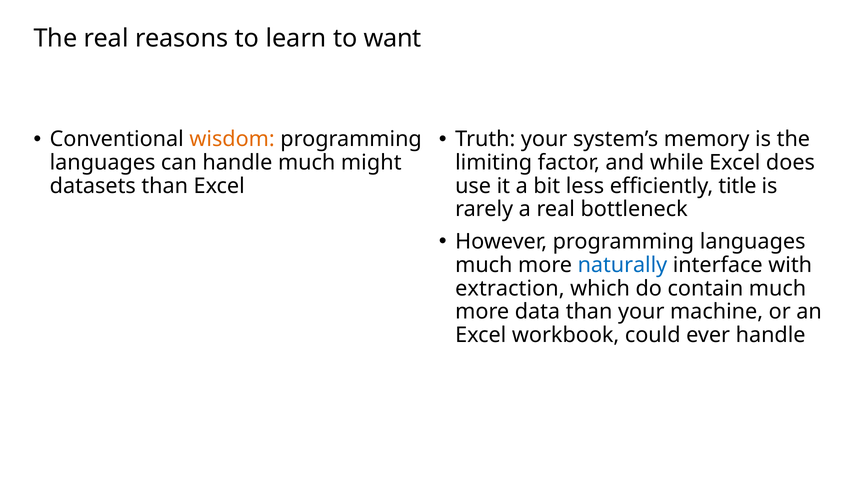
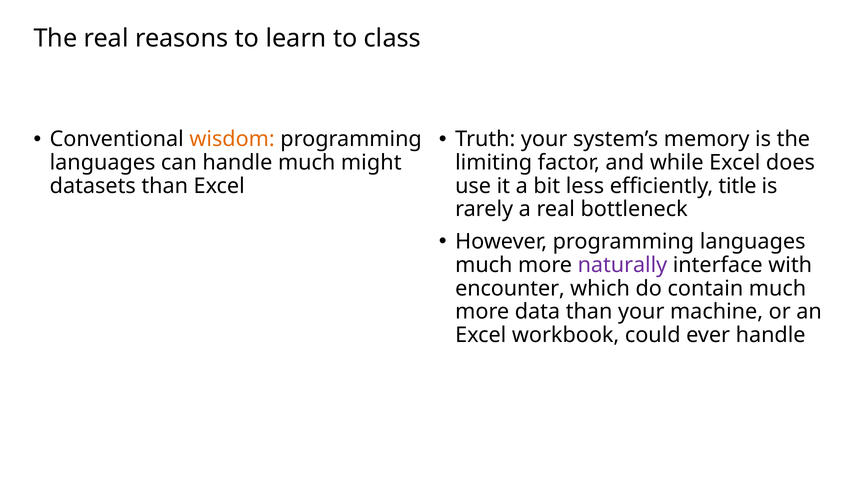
want: want -> class
naturally colour: blue -> purple
extraction: extraction -> encounter
